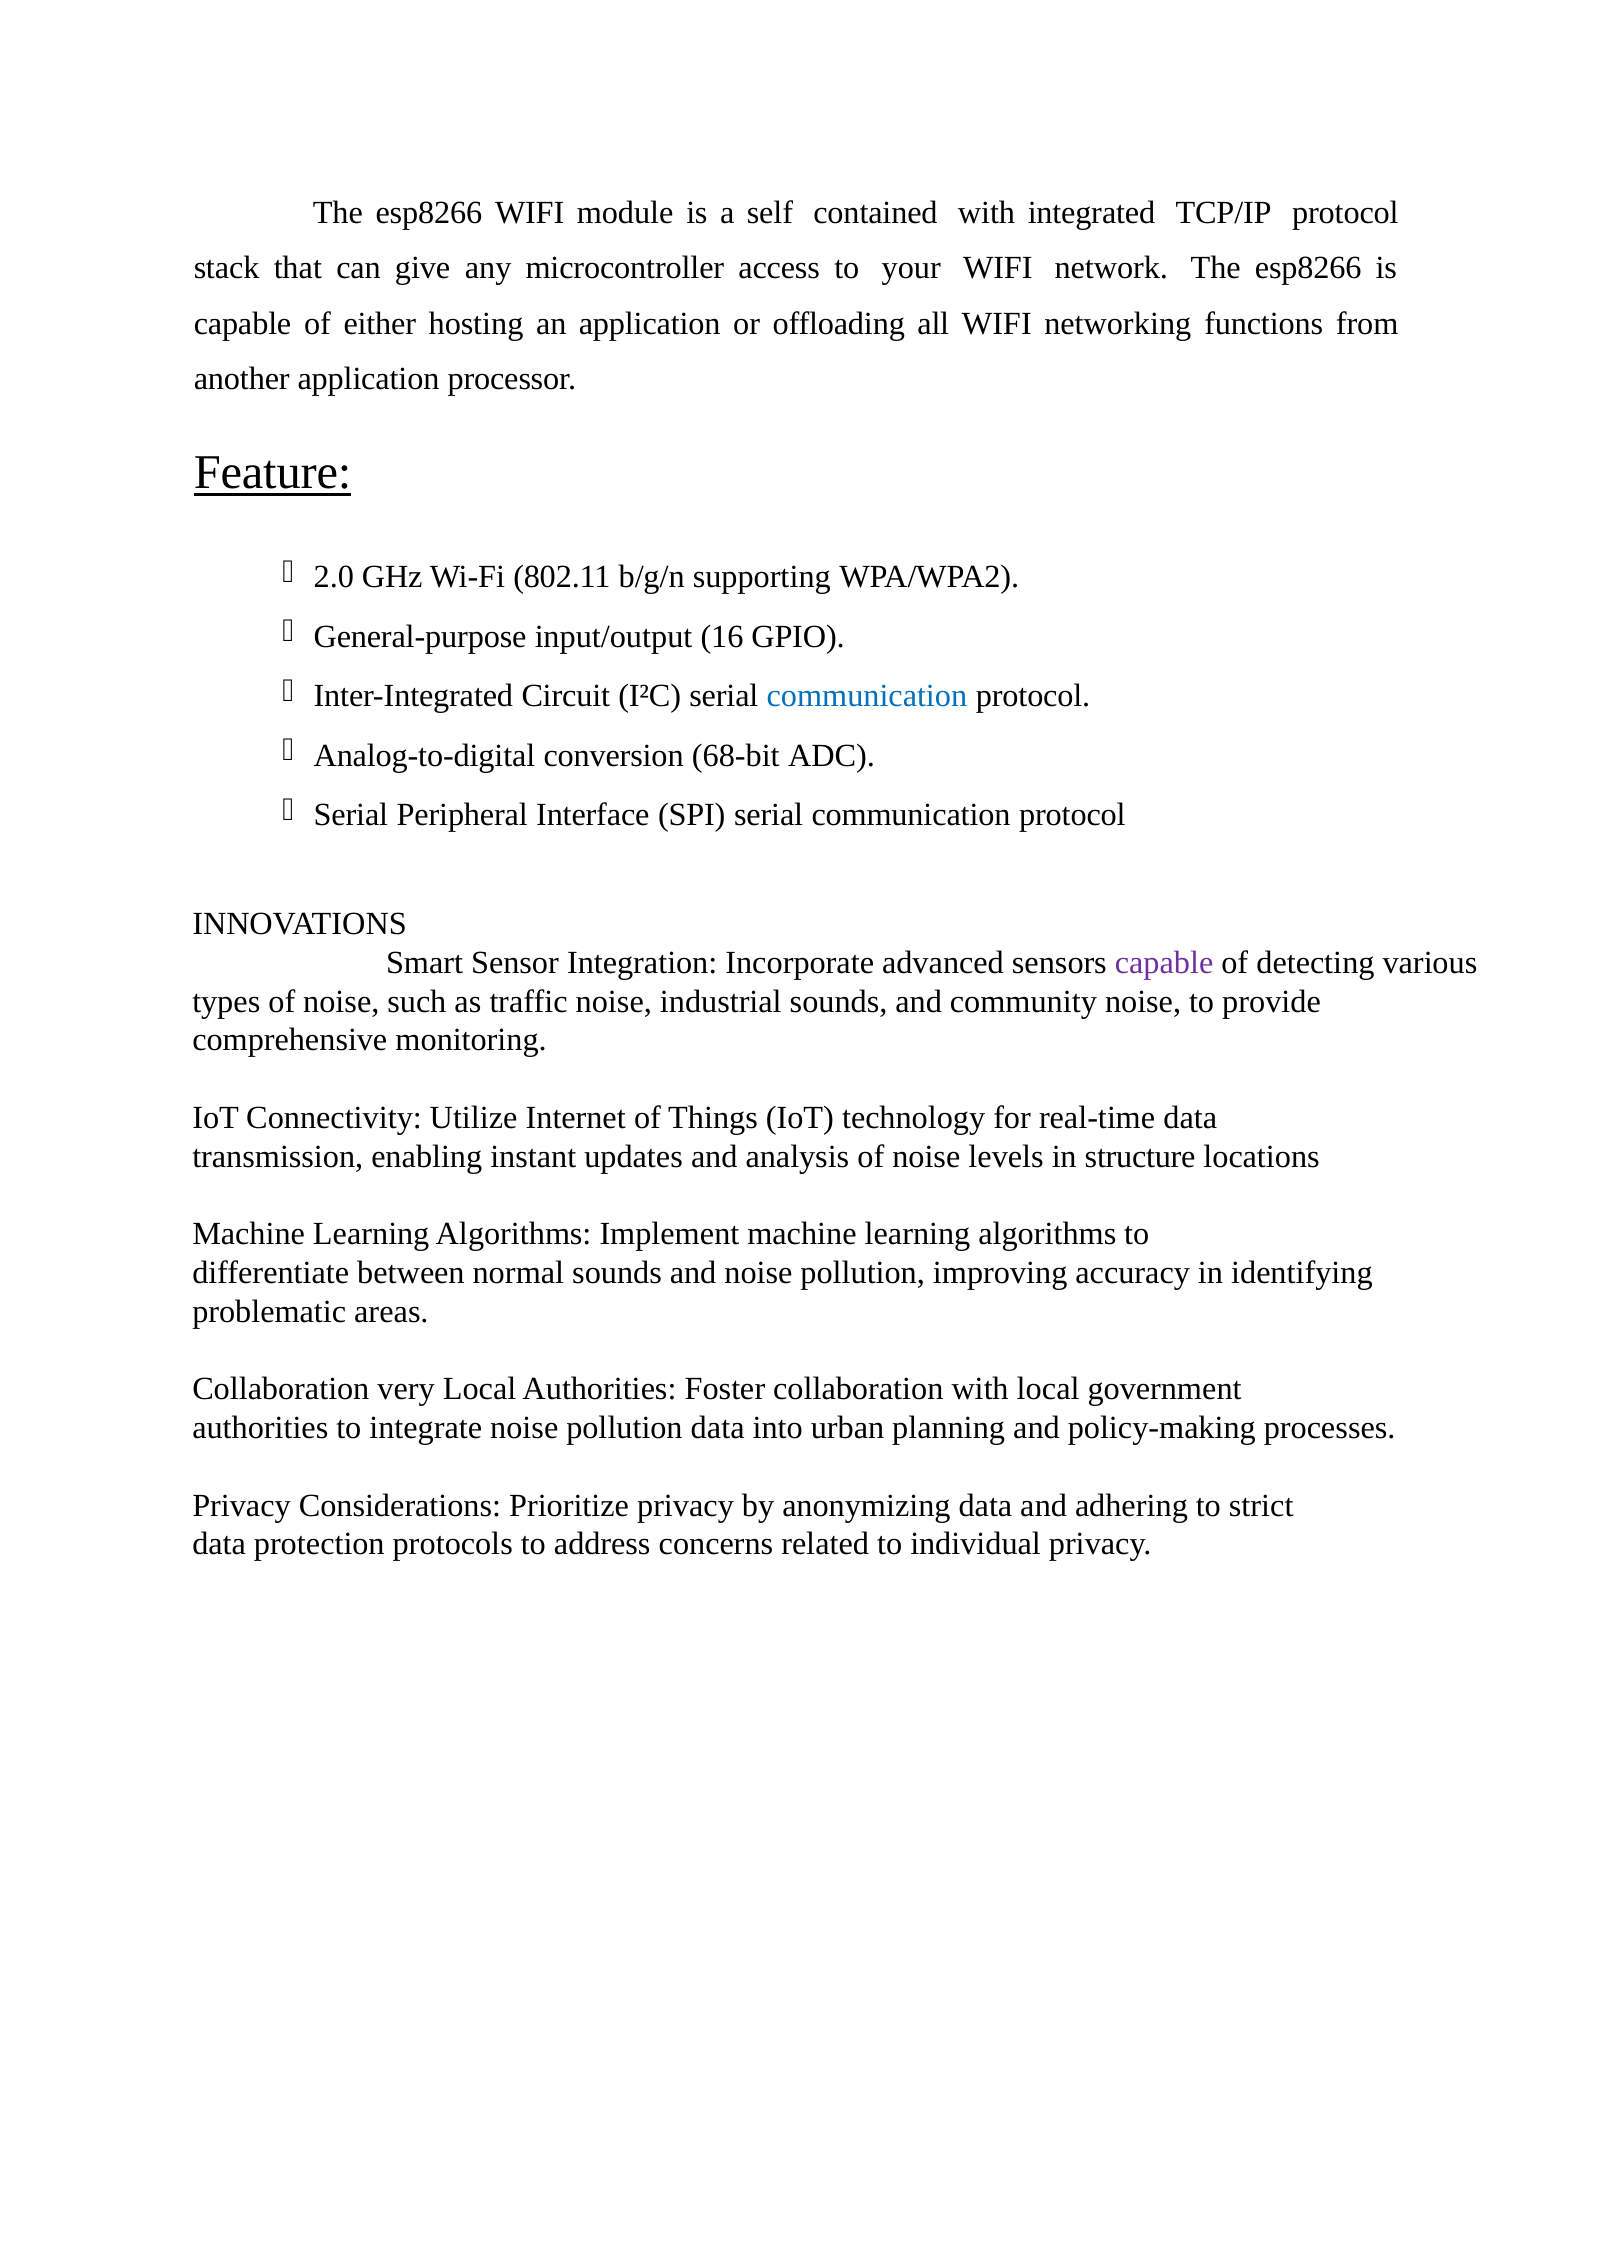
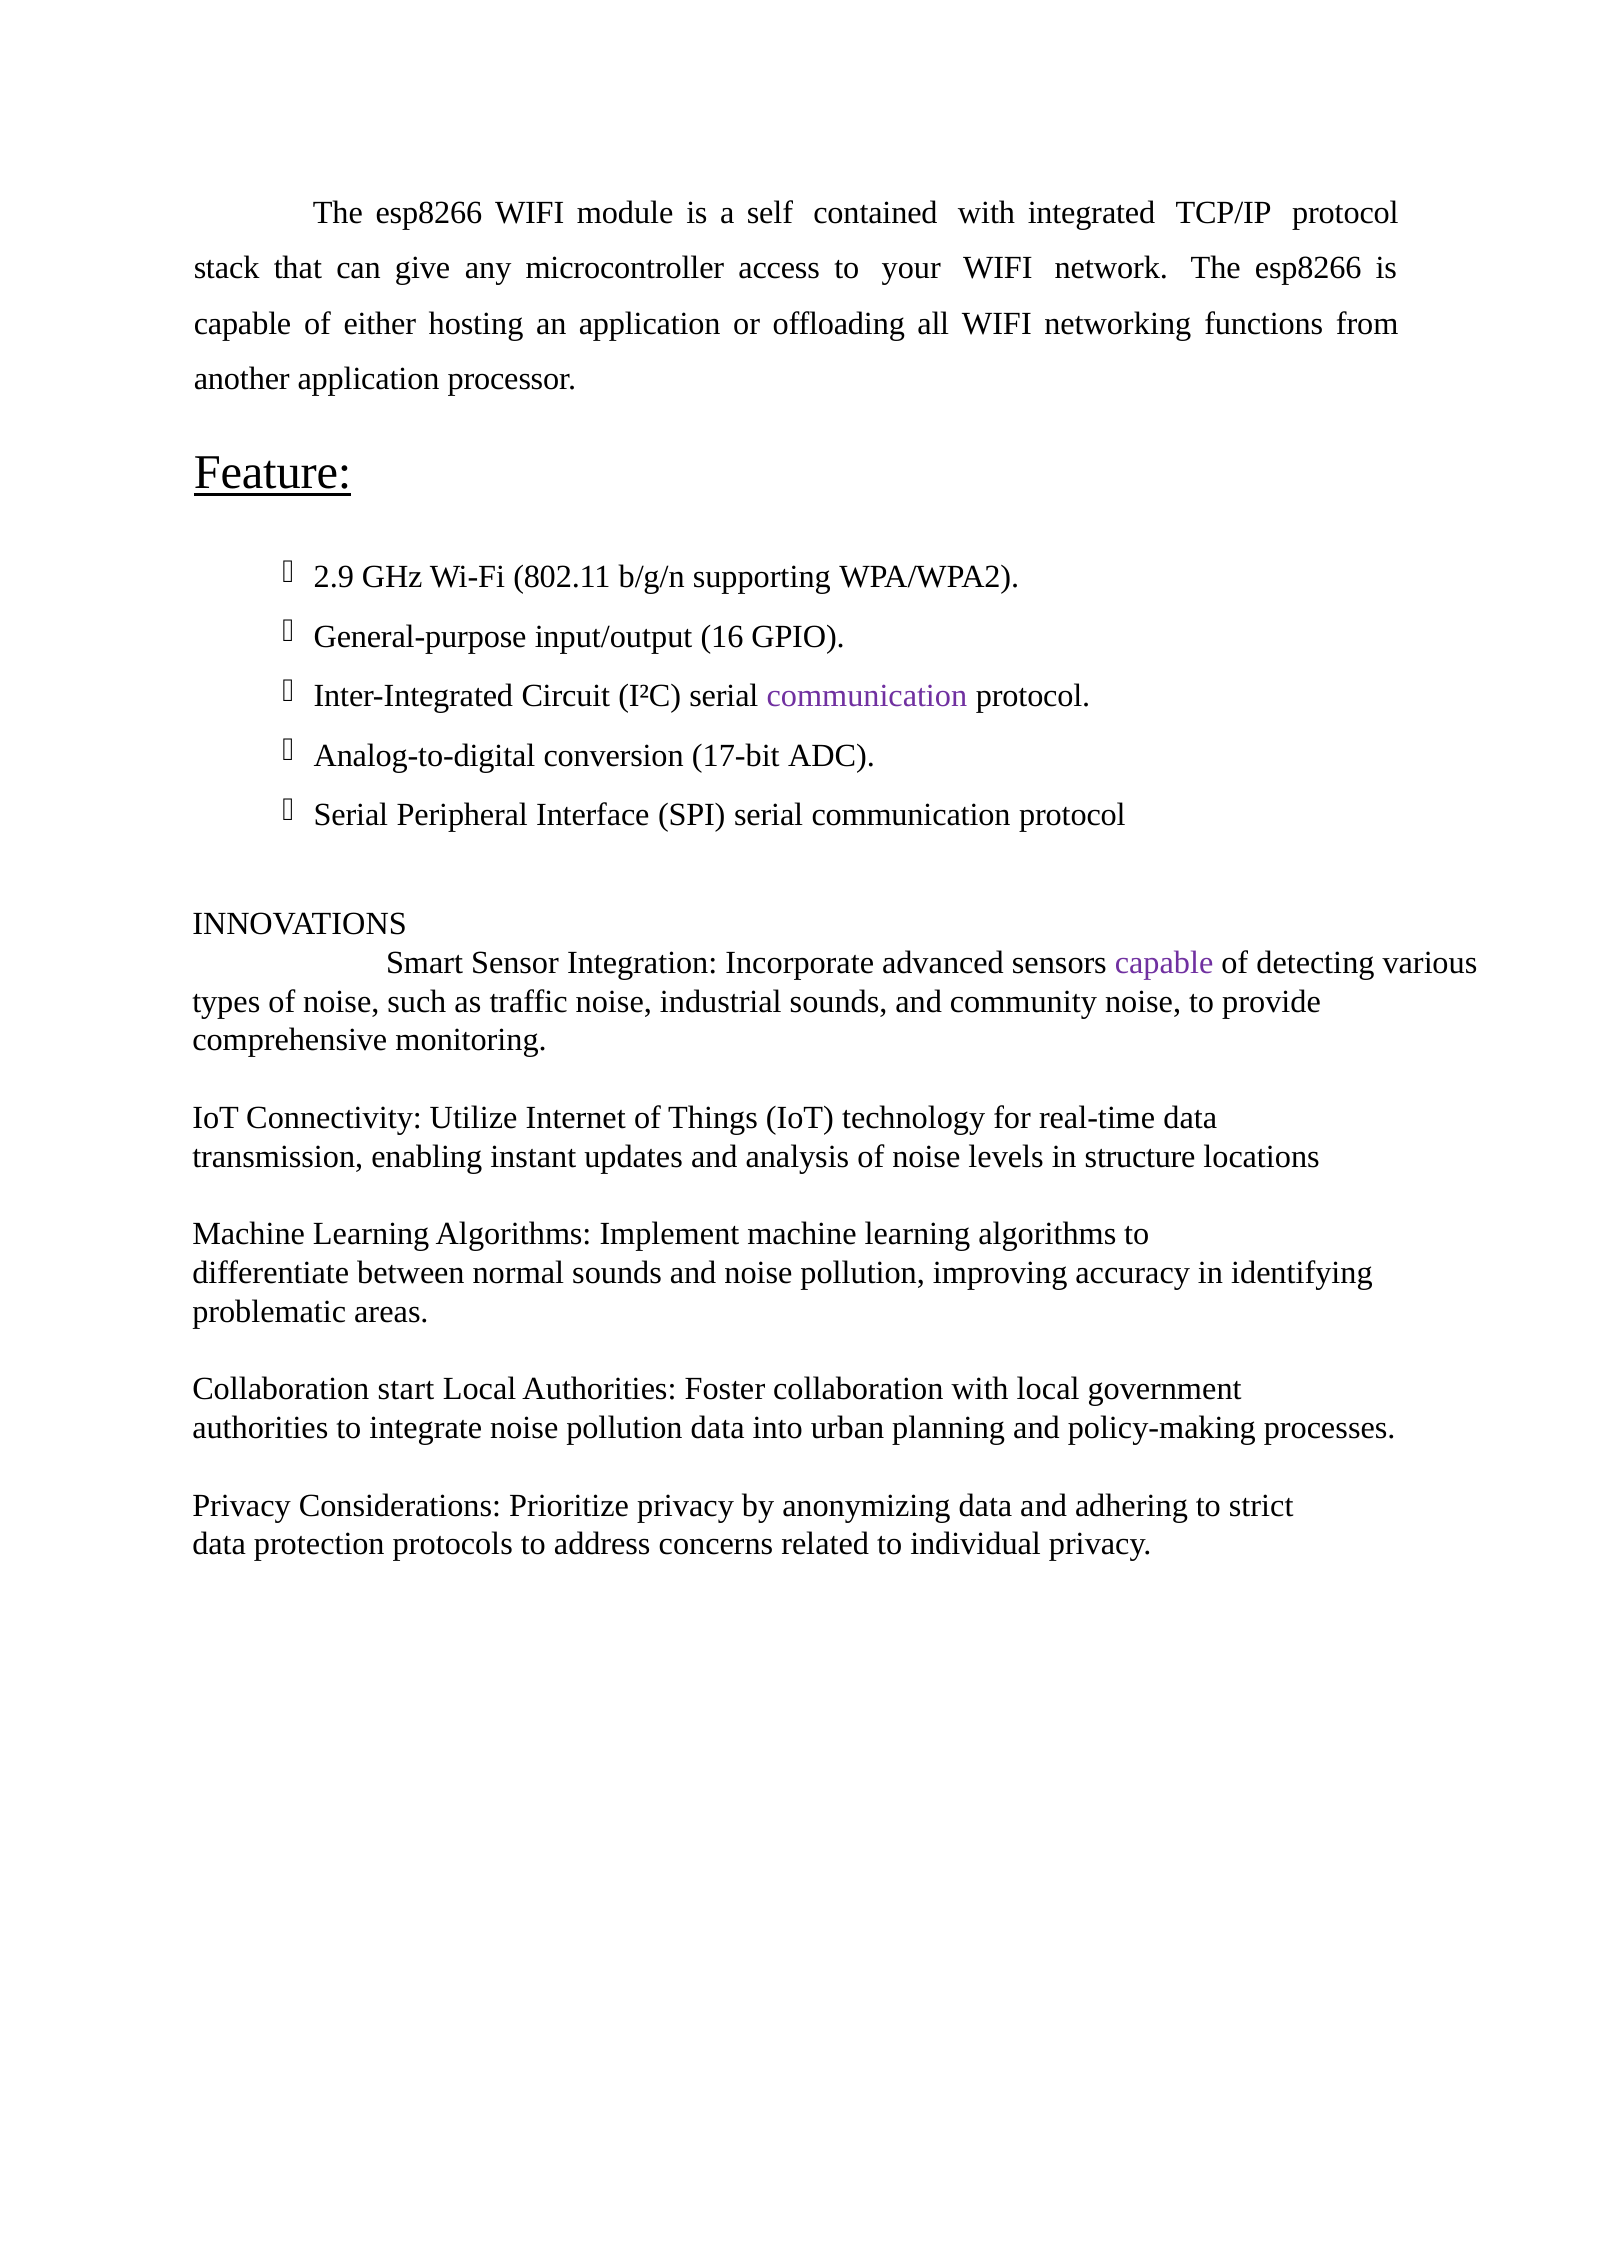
2.0: 2.0 -> 2.9
communication at (867, 696) colour: blue -> purple
68-bit: 68-bit -> 17-bit
very: very -> start
